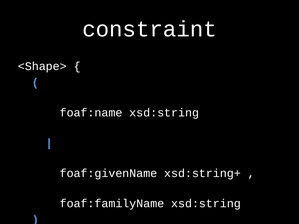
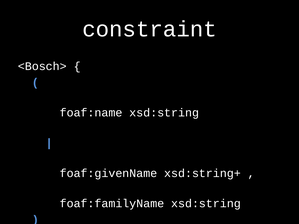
<Shape>: <Shape> -> <Bosch>
